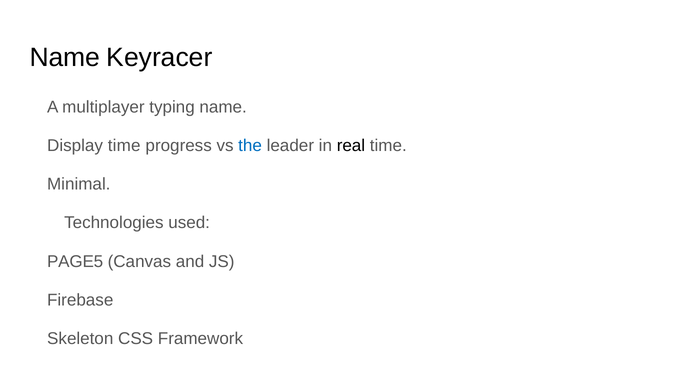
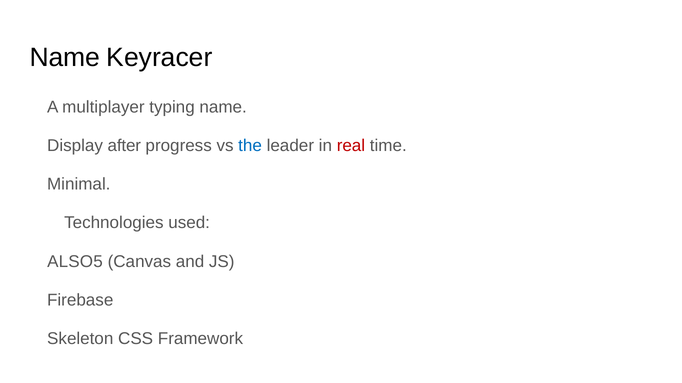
Display time: time -> after
real colour: black -> red
PAGE5: PAGE5 -> ALSO5
